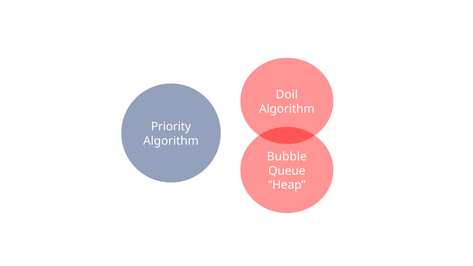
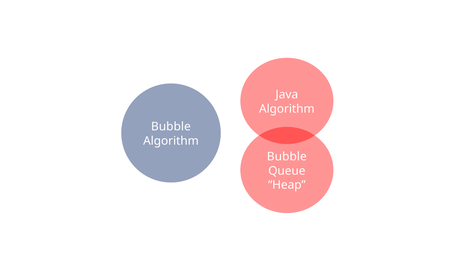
Doil: Doil -> Java
Priority at (171, 127): Priority -> Bubble
